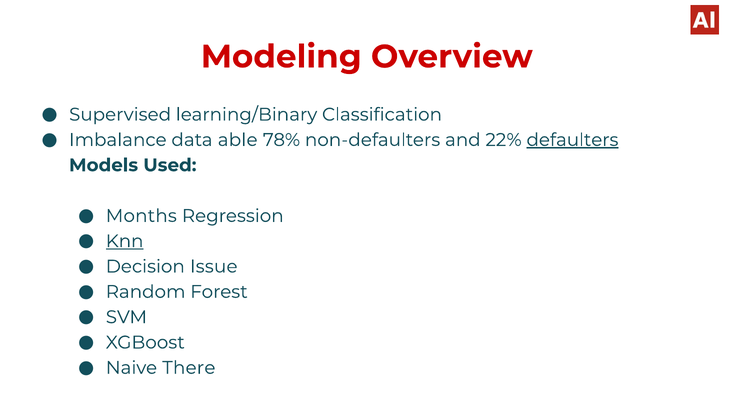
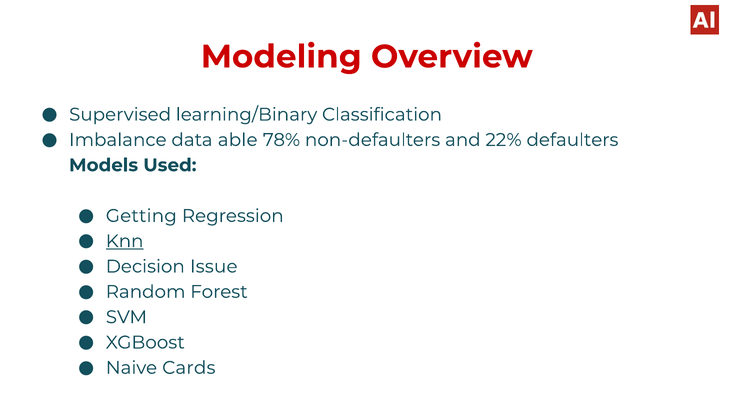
defaulters underline: present -> none
Months: Months -> Getting
There: There -> Cards
